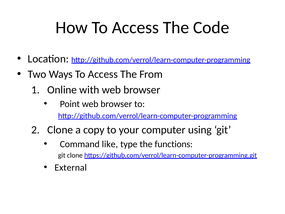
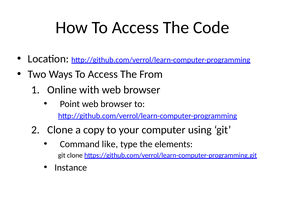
functions: functions -> elements
External: External -> Instance
